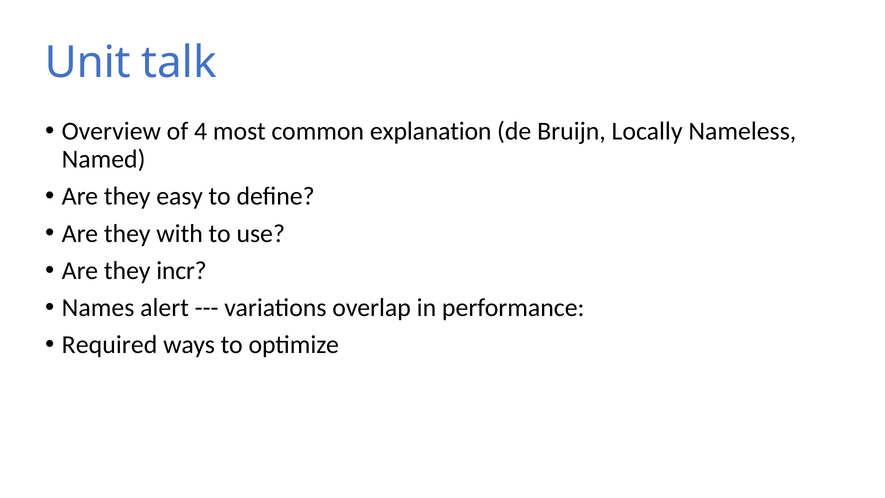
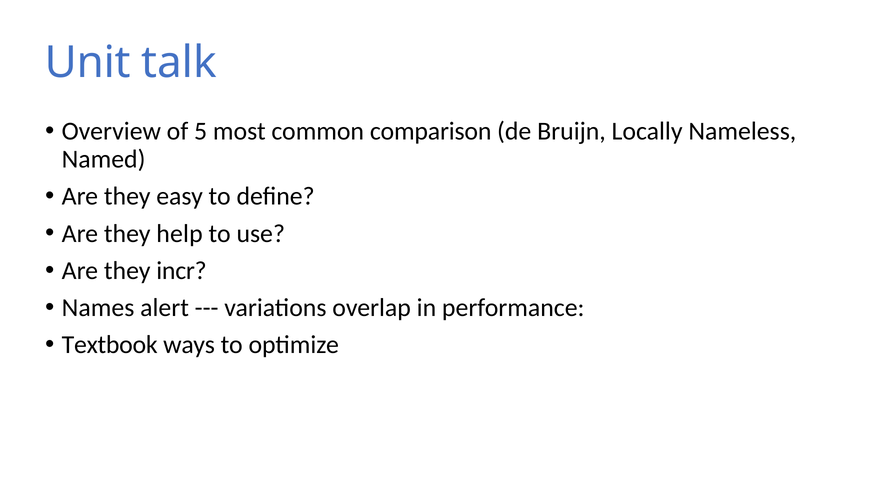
4: 4 -> 5
explanation: explanation -> comparison
with: with -> help
Required: Required -> Textbook
